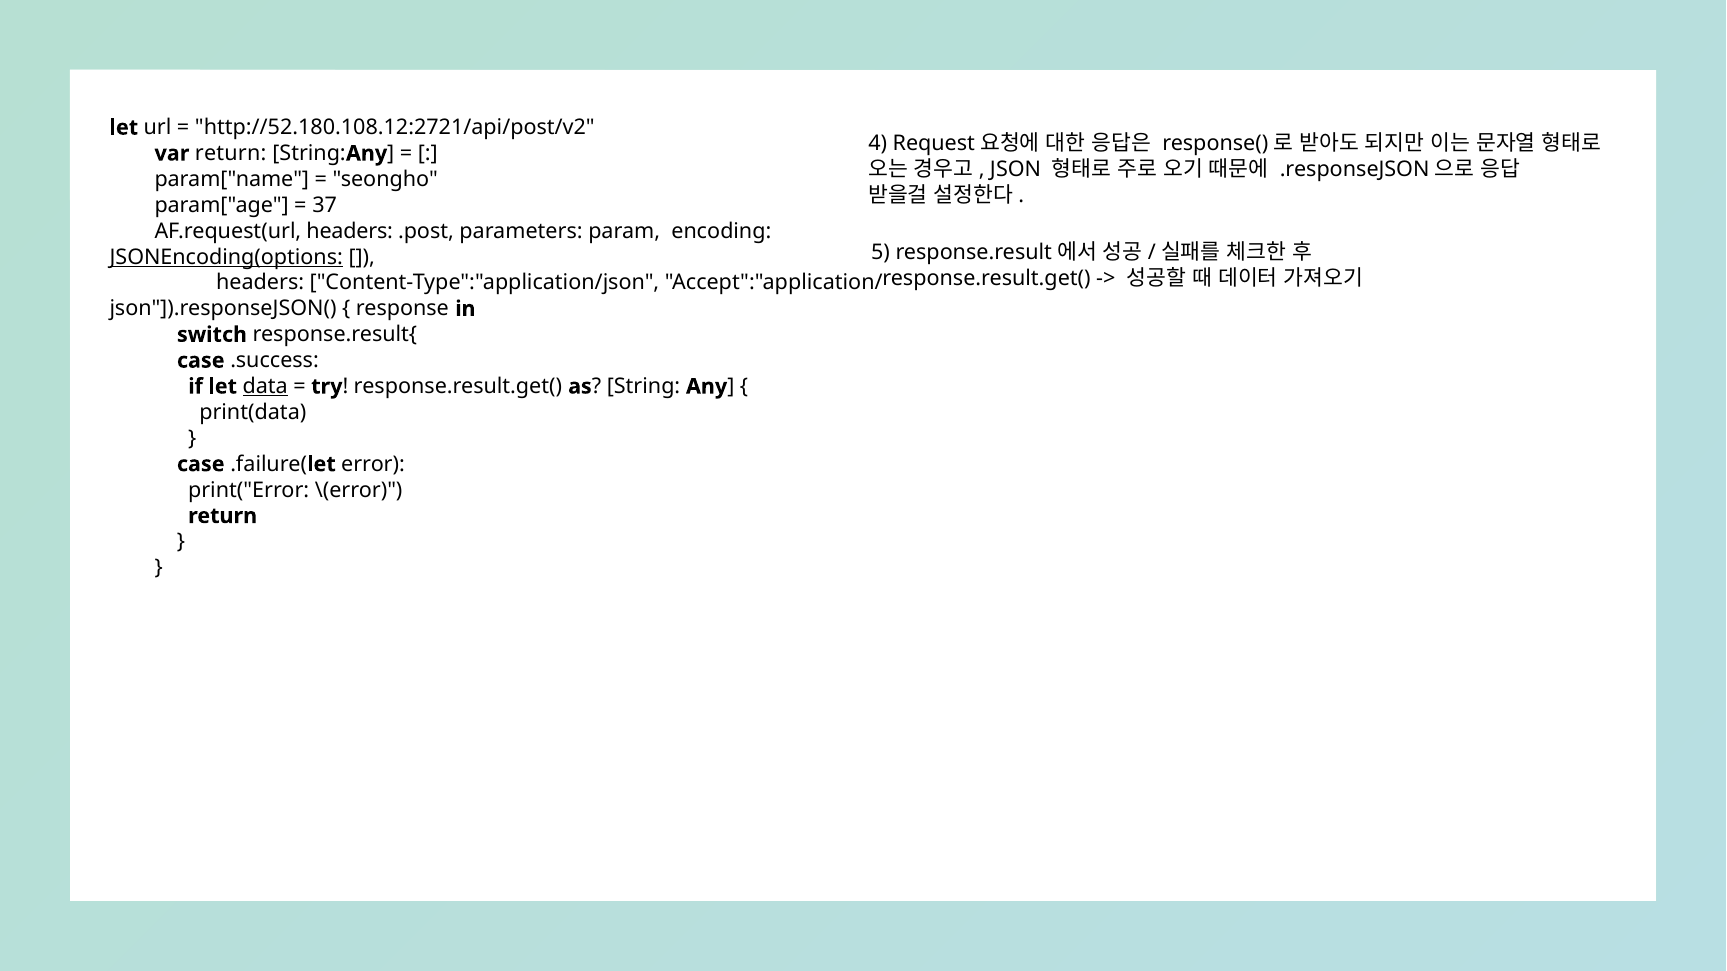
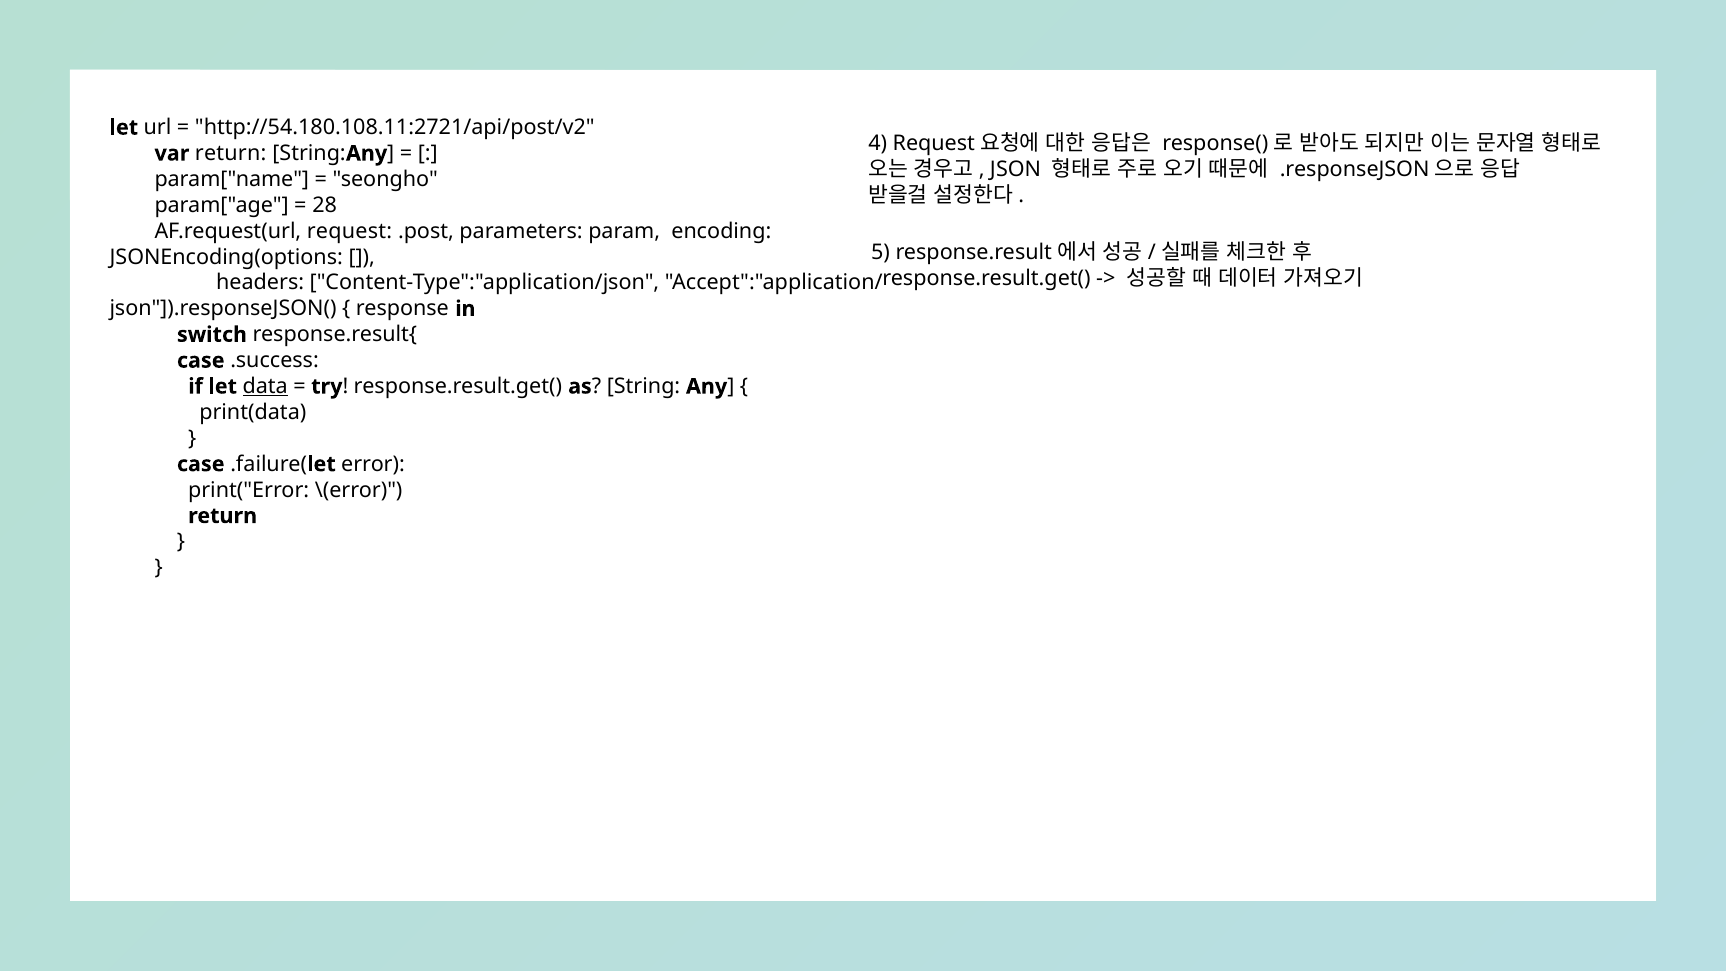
http://52.180.108.12:2721/api/post/v2: http://52.180.108.12:2721/api/post/v2 -> http://54.180.108.11:2721/api/post/v2
37: 37 -> 28
AF.request(url headers: headers -> request
JSONEncoding(options underline: present -> none
